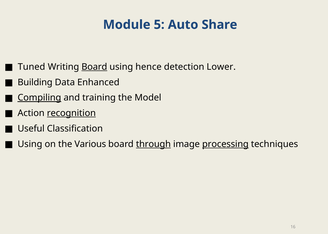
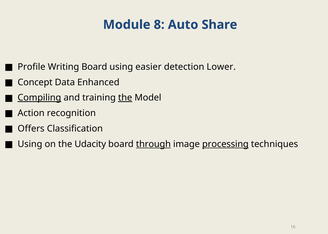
5: 5 -> 8
Tuned: Tuned -> Profile
Board at (94, 67) underline: present -> none
hence: hence -> easier
Building: Building -> Concept
the at (125, 98) underline: none -> present
recognition underline: present -> none
Useful: Useful -> Offers
Various: Various -> Udacity
